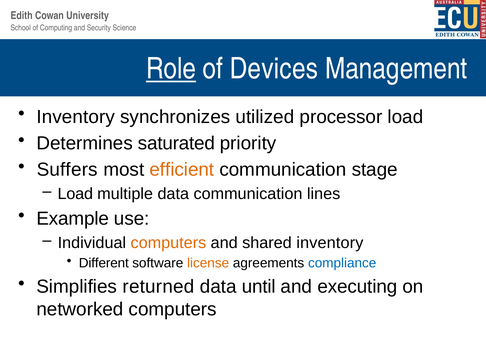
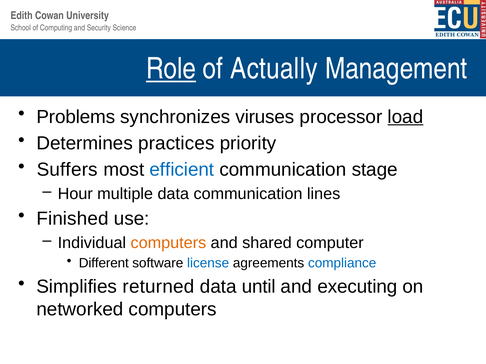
Devices: Devices -> Actually
Inventory at (76, 117): Inventory -> Problems
utilized: utilized -> viruses
load at (405, 117) underline: none -> present
saturated: saturated -> practices
efficient colour: orange -> blue
Load at (75, 194): Load -> Hour
Example: Example -> Finished
shared inventory: inventory -> computer
license colour: orange -> blue
